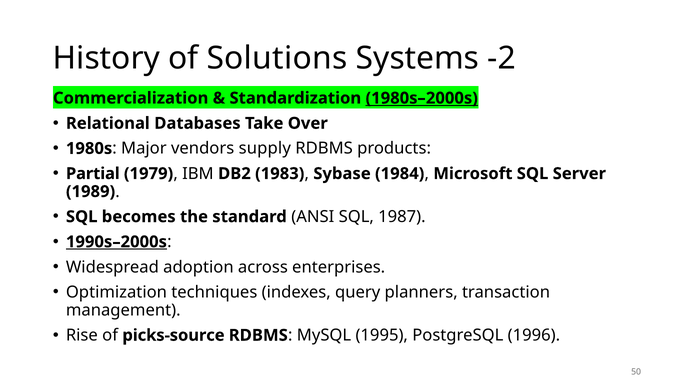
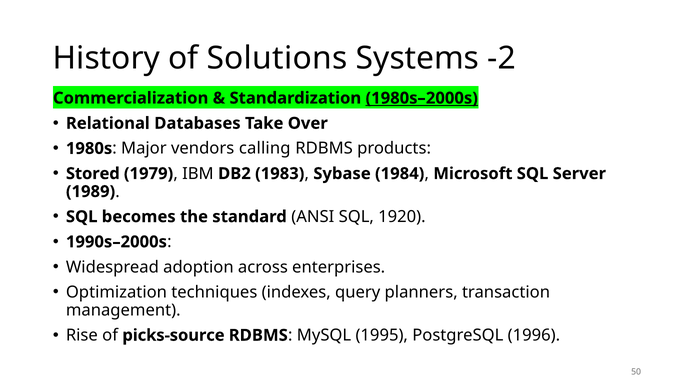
supply: supply -> calling
Partial: Partial -> Stored
1987: 1987 -> 1920
1990s–2000s underline: present -> none
